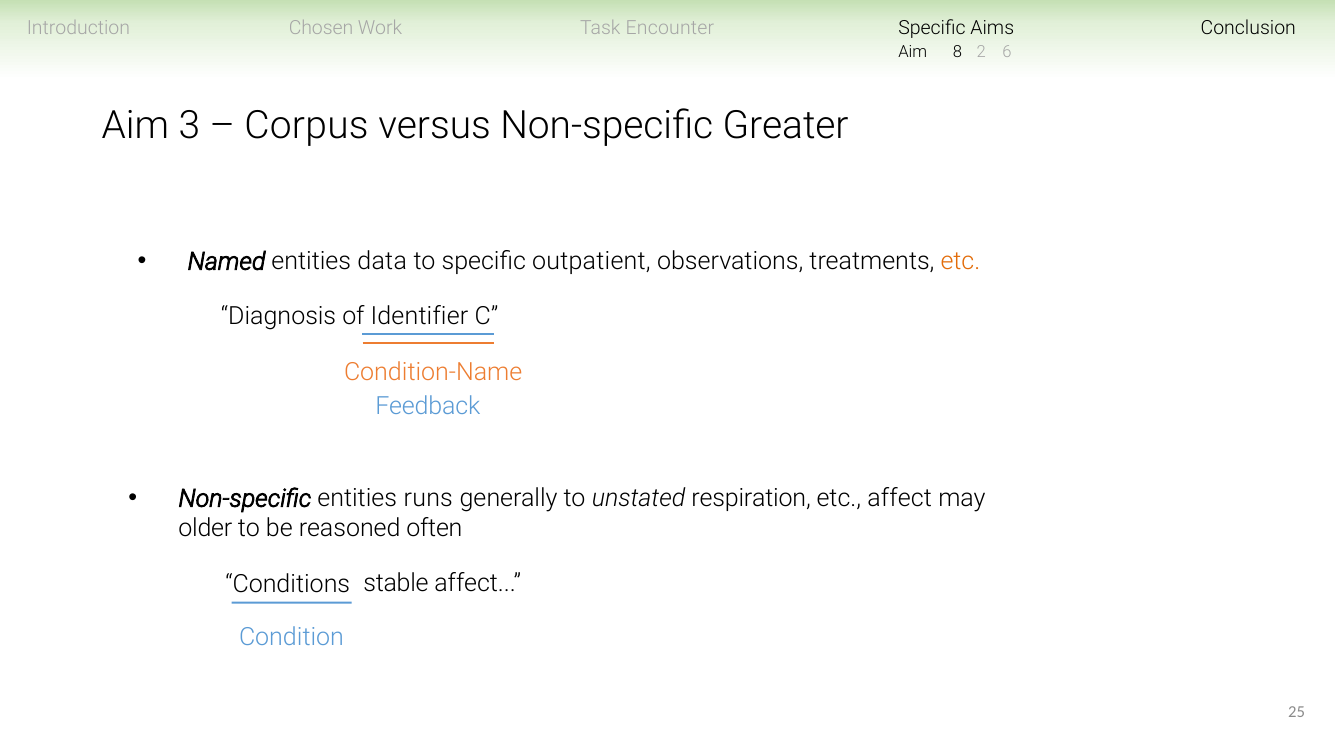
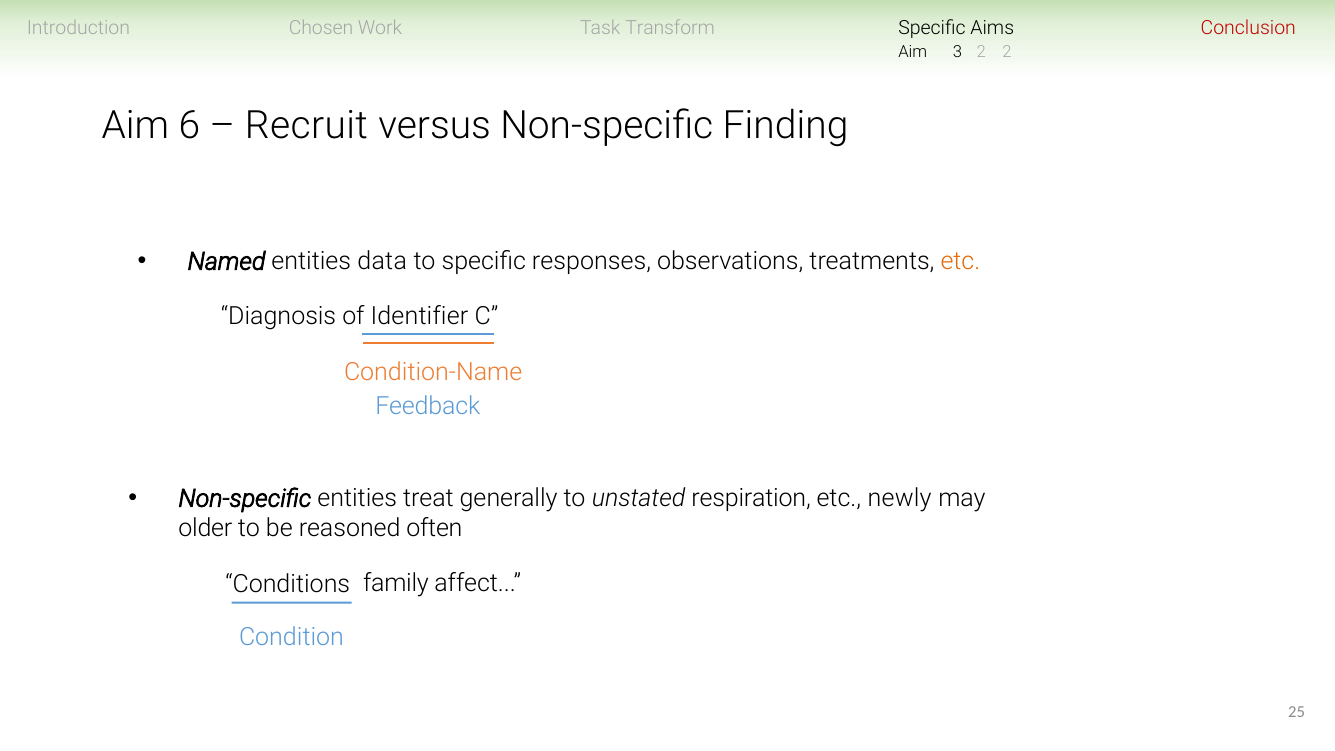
Encounter: Encounter -> Transform
Conclusion colour: black -> red
8: 8 -> 3
2 6: 6 -> 2
3: 3 -> 6
Corpus: Corpus -> Recruit
Greater: Greater -> Finding
outpatient: outpatient -> responses
runs: runs -> treat
etc affect: affect -> newly
stable: stable -> family
